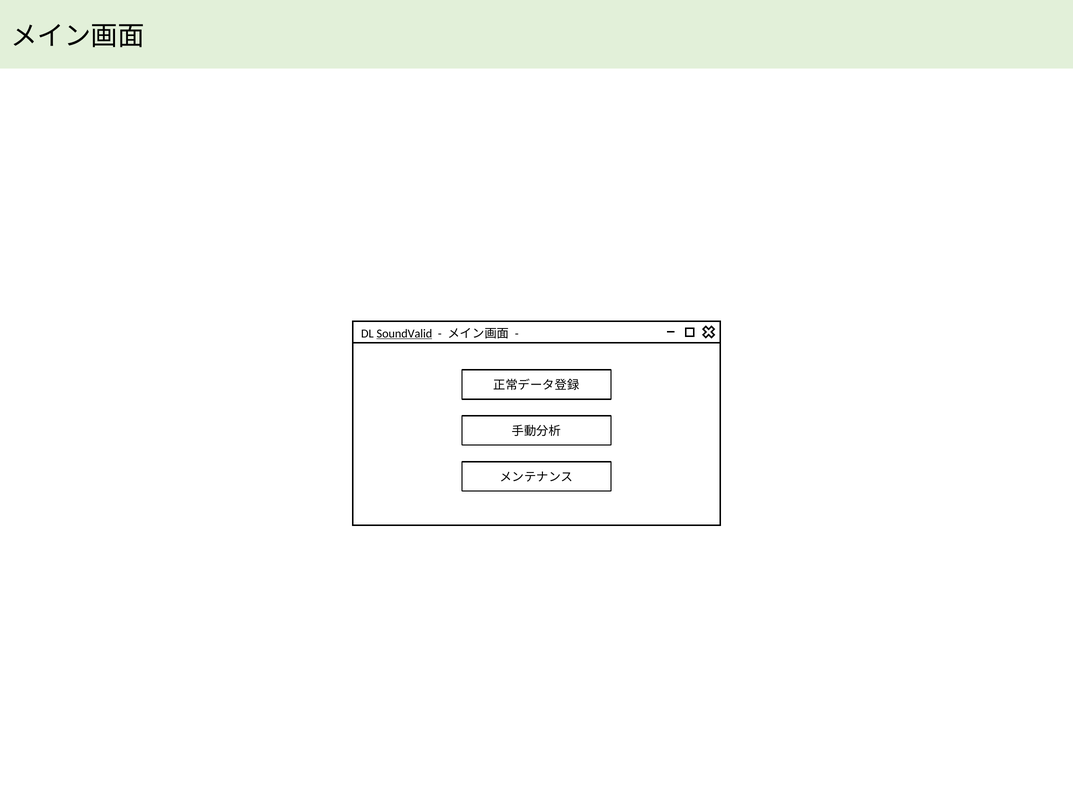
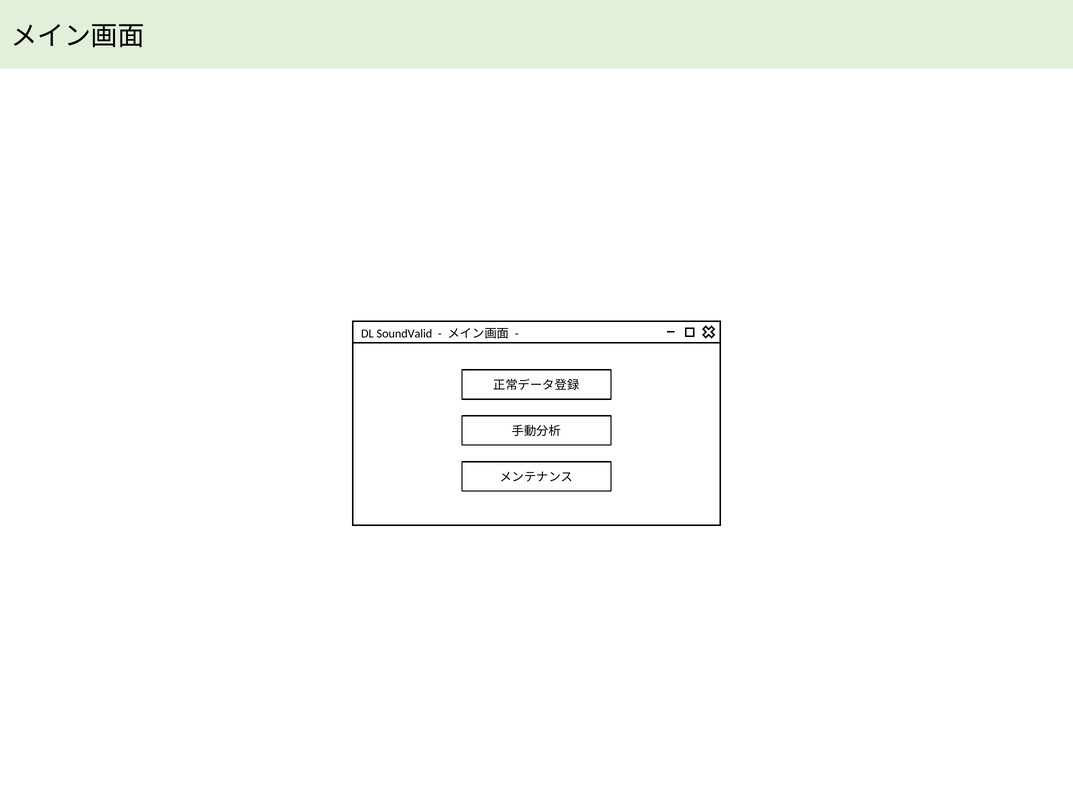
SoundValid underline: present -> none
